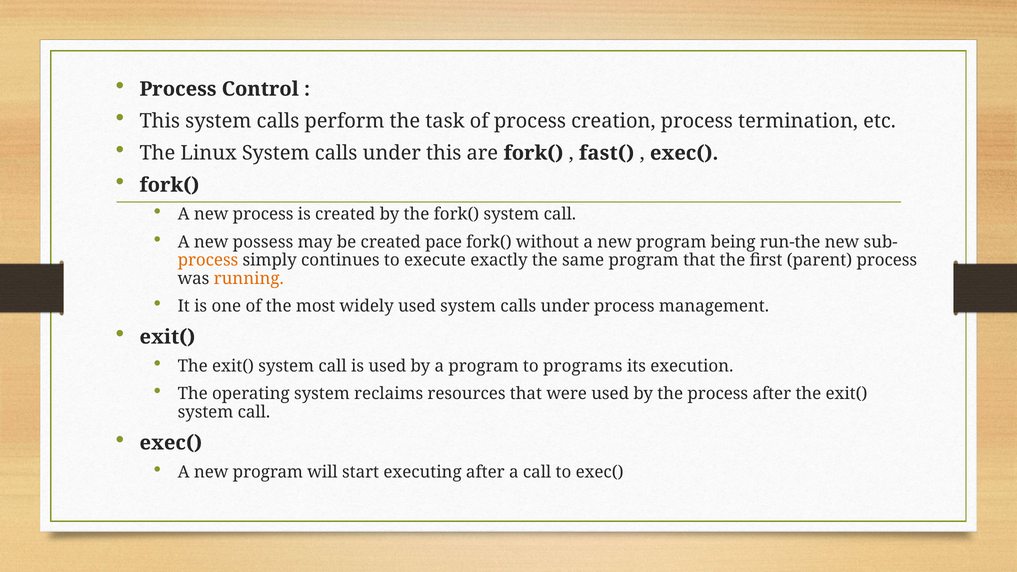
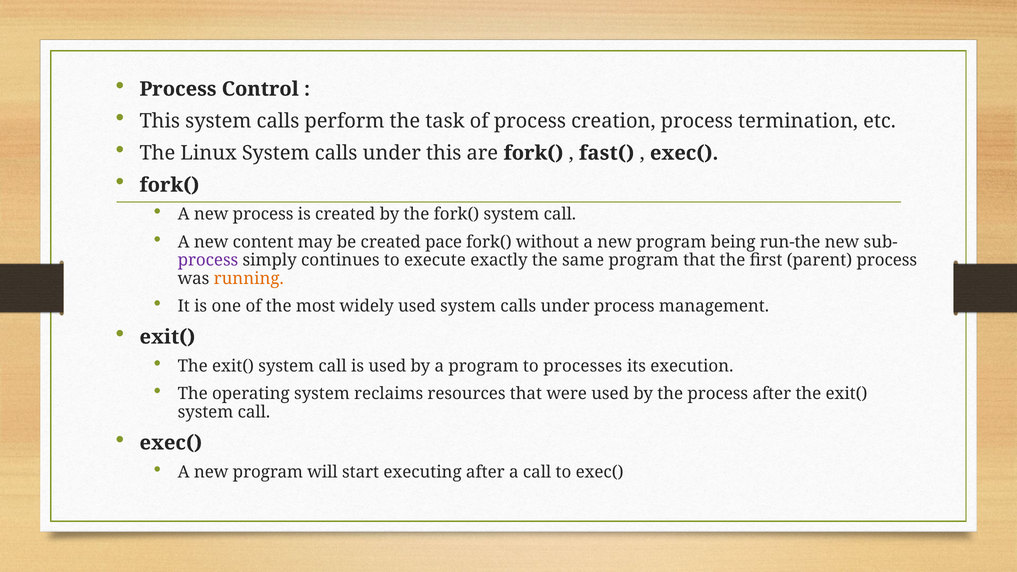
possess: possess -> content
process at (208, 260) colour: orange -> purple
programs: programs -> processes
